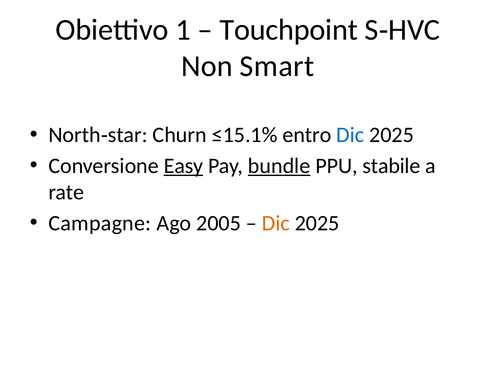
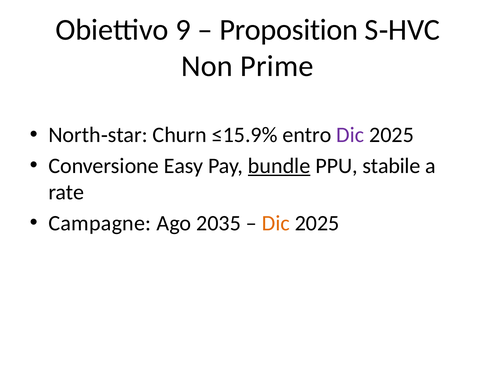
1: 1 -> 9
Touchpoint: Touchpoint -> Proposition
Smart: Smart -> Prime
≤15.1%: ≤15.1% -> ≤15.9%
Dic at (350, 135) colour: blue -> purple
Easy underline: present -> none
2005: 2005 -> 2035
